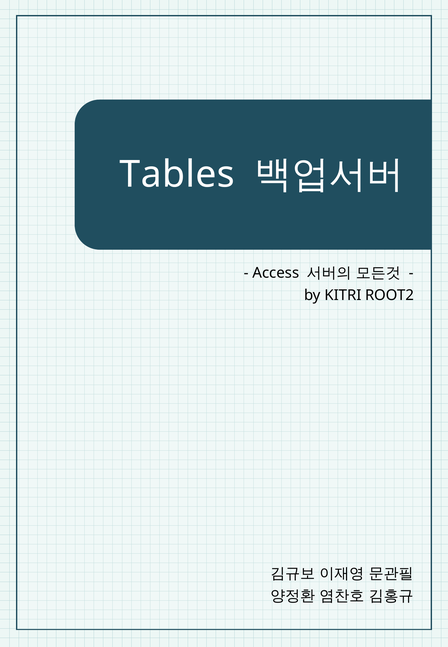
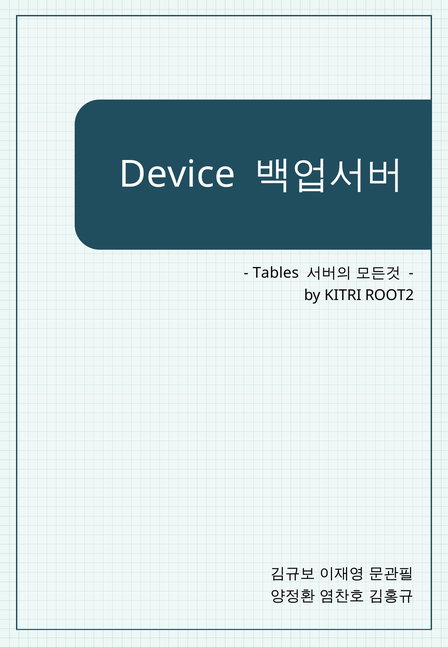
Tables: Tables -> Device
Access: Access -> Tables
